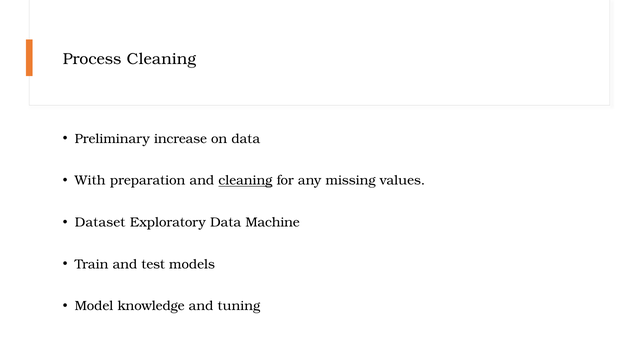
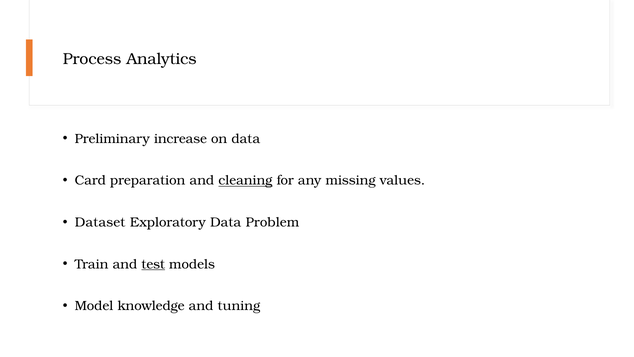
Process Cleaning: Cleaning -> Analytics
With: With -> Card
Machine: Machine -> Problem
test underline: none -> present
